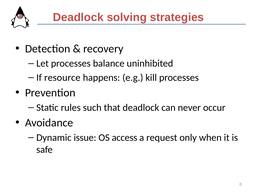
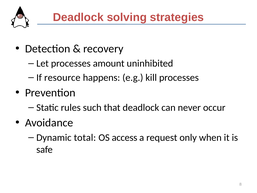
balance: balance -> amount
issue: issue -> total
